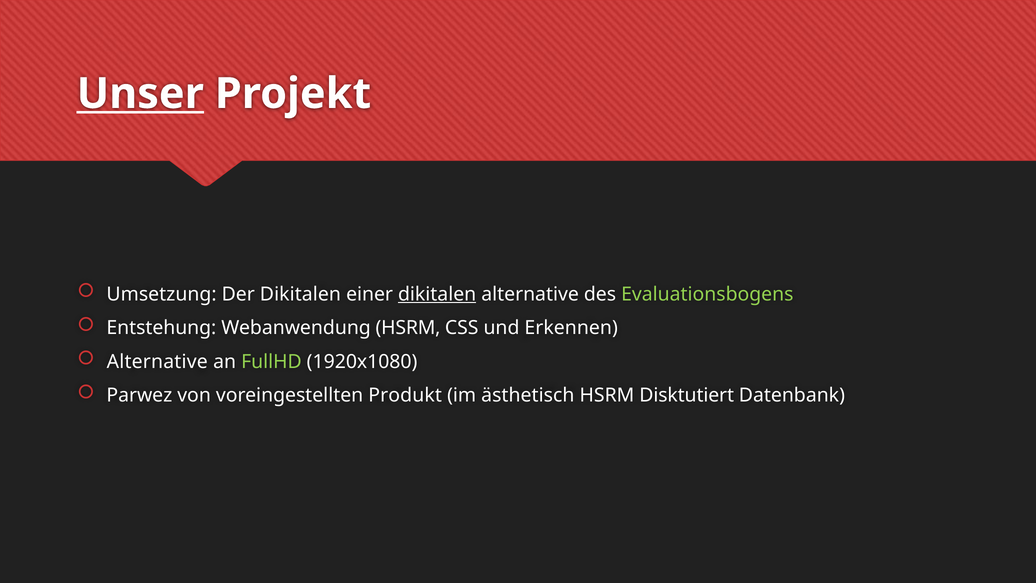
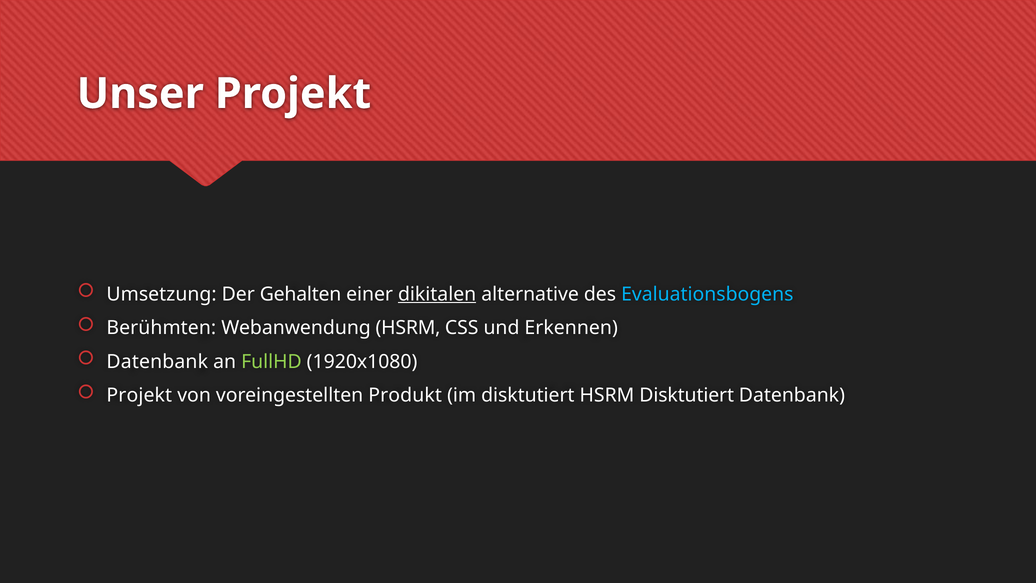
Unser underline: present -> none
Der Dikitalen: Dikitalen -> Gehalten
Evaluationsbogens colour: light green -> light blue
Entstehung: Entstehung -> Berühmten
Alternative at (157, 361): Alternative -> Datenbank
Parwez at (139, 395): Parwez -> Projekt
im ästhetisch: ästhetisch -> disktutiert
